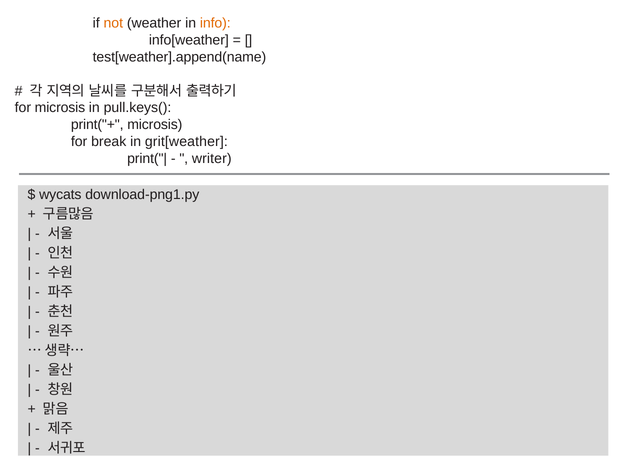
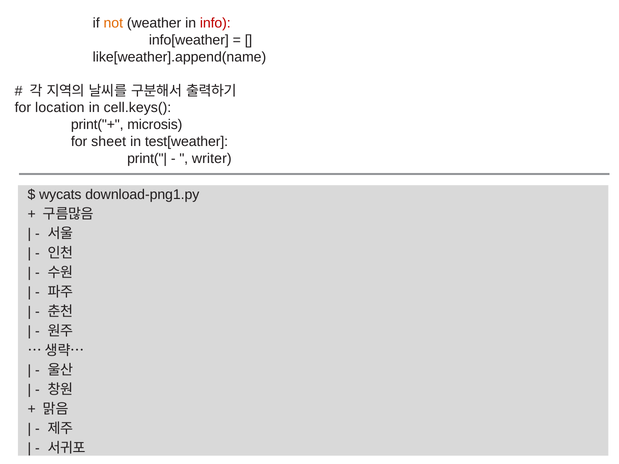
info colour: orange -> red
test[weather].append(name: test[weather].append(name -> like[weather].append(name
for microsis: microsis -> location
pull.keys(: pull.keys( -> cell.keys(
break: break -> sheet
grit[weather: grit[weather -> test[weather
